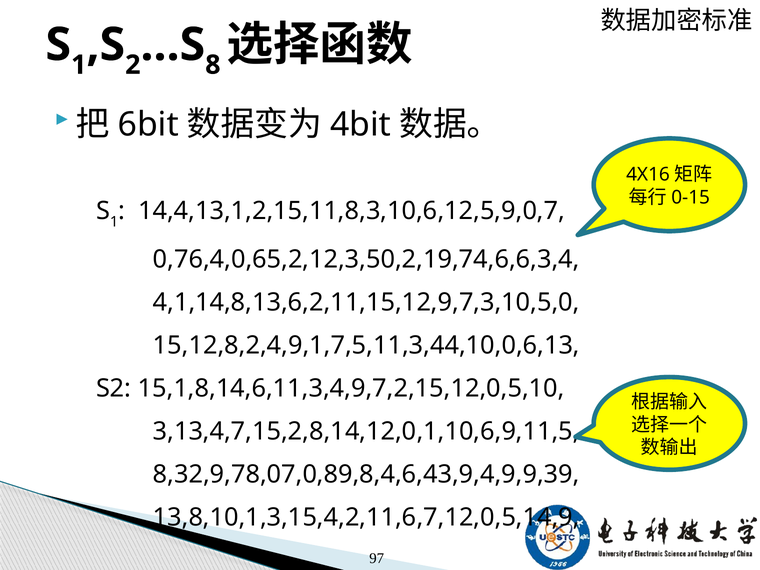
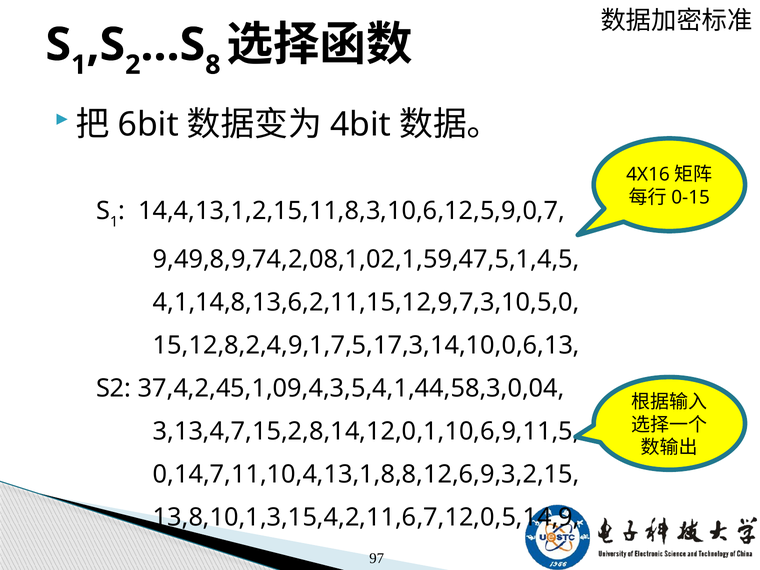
0,76,4,0,65,2,12,3,50,2,19,74,6,6,3,4: 0,76,4,0,65,2,12,3,50,2,19,74,6,6,3,4 -> 9,49,8,9,74,2,08,1,02,1,59,47,5,1,4,5
15,12,8,2,4,9,1,7,5,11,3,44,10,0,6,13: 15,12,8,2,4,9,1,7,5,11,3,44,10,0,6,13 -> 15,12,8,2,4,9,1,7,5,17,3,14,10,0,6,13
15,1,8,14,6,11,3,4,9,7,2,15,12,0,5,10: 15,1,8,14,6,11,3,4,9,7,2,15,12,0,5,10 -> 37,4,2,45,1,09,4,3,5,4,1,44,58,3,0,04
8,32,9,78,07,0,89,8,4,6,43,9,4,9,9,39: 8,32,9,78,07,0,89,8,4,6,43,9,4,9,9,39 -> 0,14,7,11,10,4,13,1,8,8,12,6,9,3,2,15
